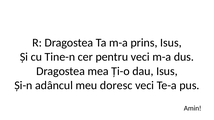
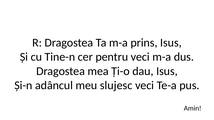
doresc: doresc -> slujesc
